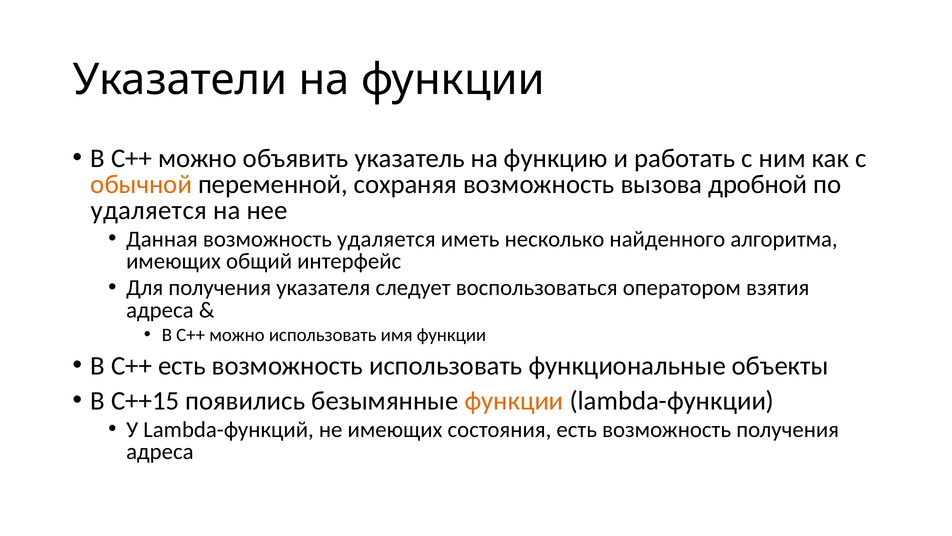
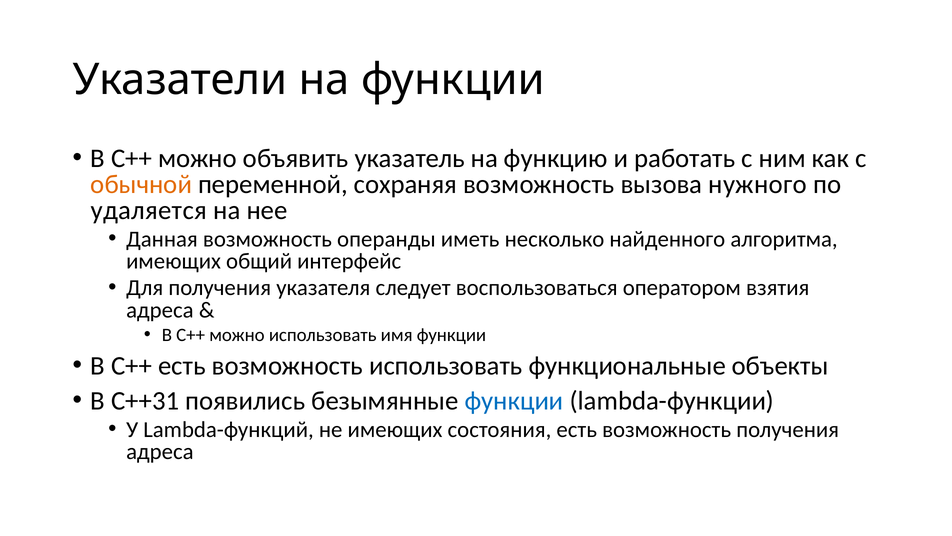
дробной: дробной -> нужного
возможность удаляется: удаляется -> операнды
C++15: C++15 -> C++31
функции at (514, 400) colour: orange -> blue
